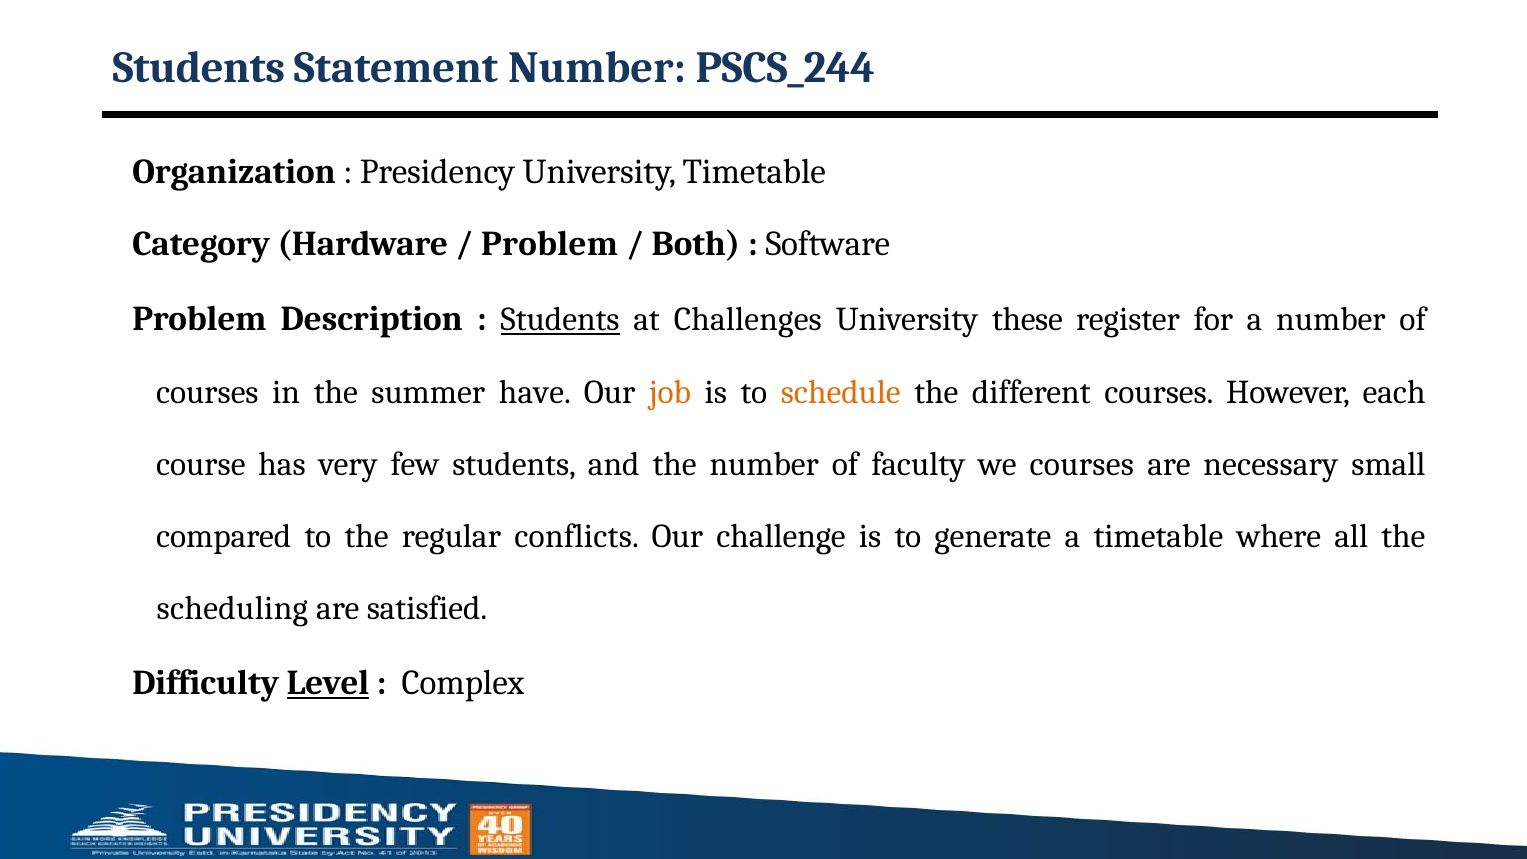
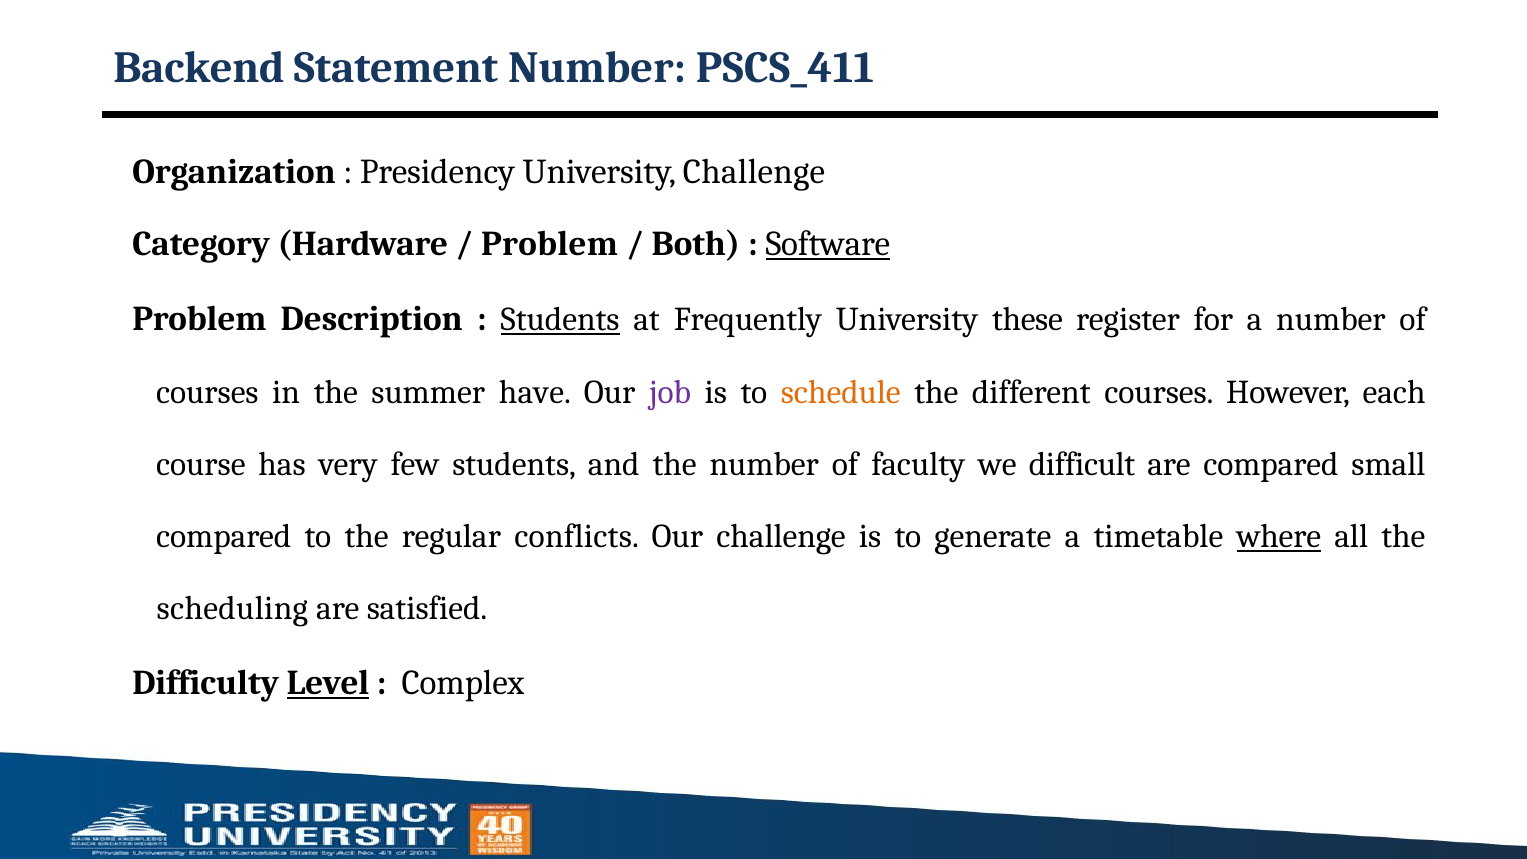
Students at (199, 68): Students -> Backend
PSCS_244: PSCS_244 -> PSCS_411
University Timetable: Timetable -> Challenge
Software underline: none -> present
Challenges: Challenges -> Frequently
job colour: orange -> purple
we courses: courses -> difficult
are necessary: necessary -> compared
where underline: none -> present
